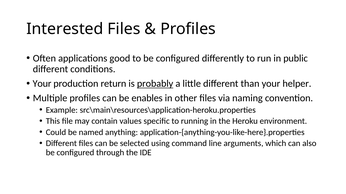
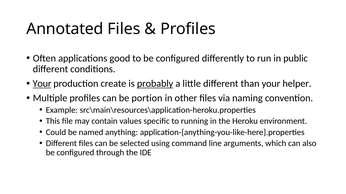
Interested: Interested -> Annotated
Your at (42, 84) underline: none -> present
return: return -> create
enables: enables -> portion
